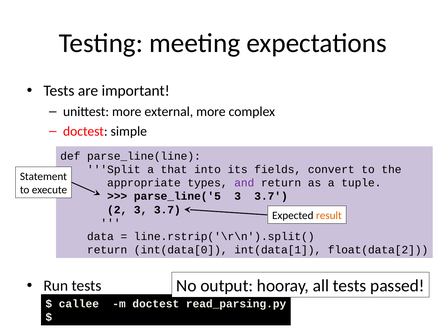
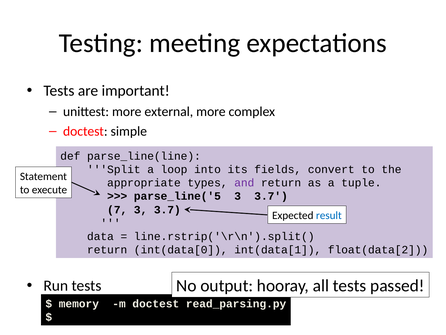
that: that -> loop
2: 2 -> 7
result colour: orange -> blue
callee: callee -> memory
